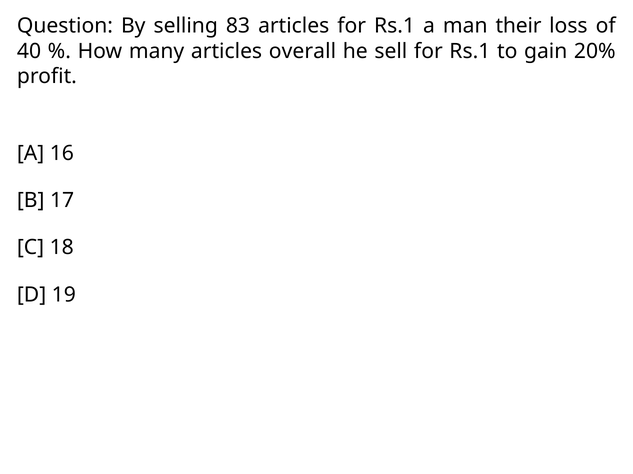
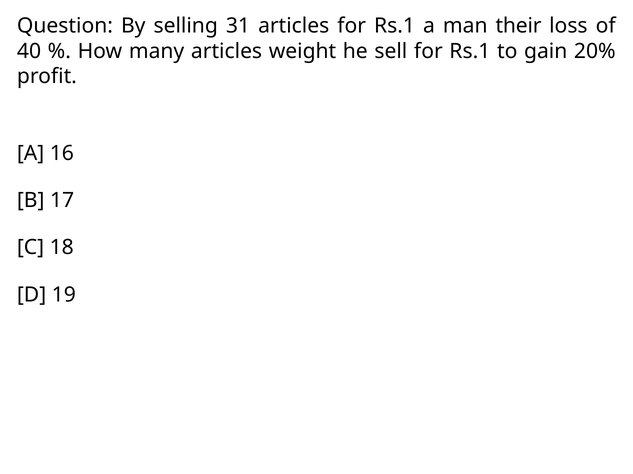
83: 83 -> 31
overall: overall -> weight
